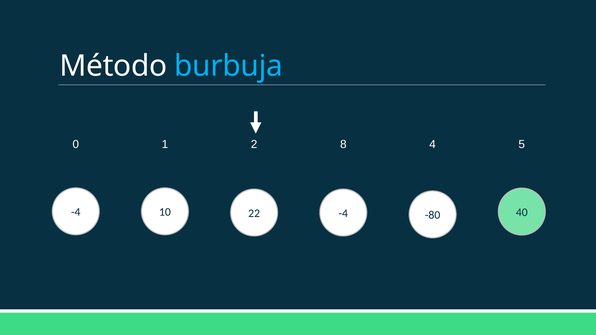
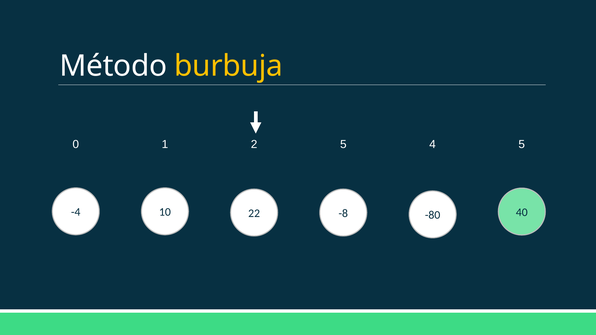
burbuja colour: light blue -> yellow
2 8: 8 -> 5
22 -4: -4 -> -8
